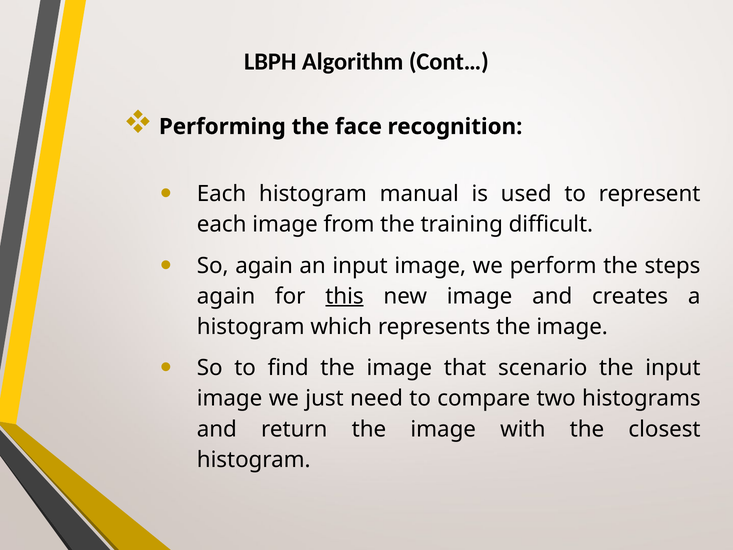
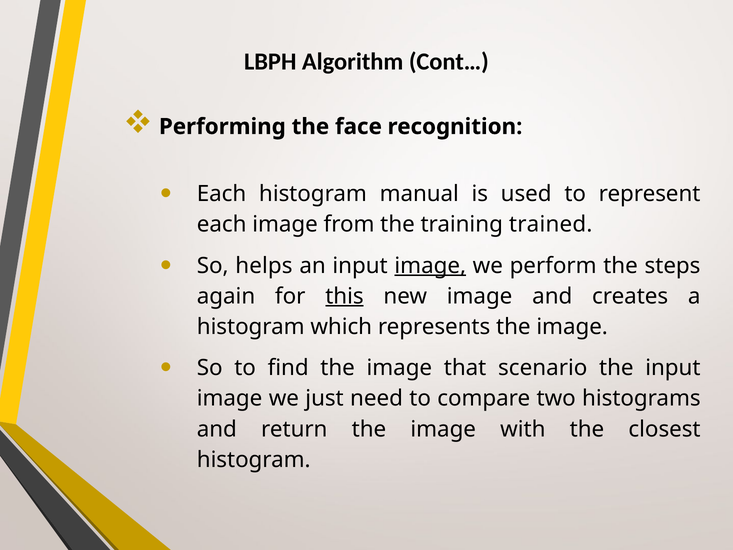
difficult: difficult -> trained
So again: again -> helps
image at (430, 266) underline: none -> present
